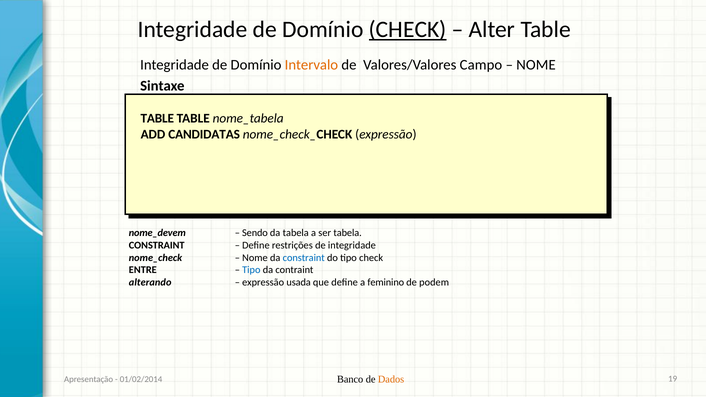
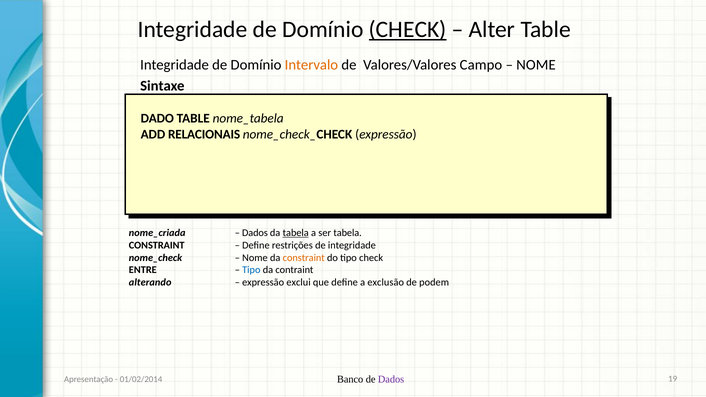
TABLE at (157, 118): TABLE -> DADO
CANDIDATAS: CANDIDATAS -> RELACIONAIS
nome_devem: nome_devem -> nome_criada
Sendo at (255, 233): Sendo -> Dados
tabela at (296, 233) underline: none -> present
constraint at (304, 258) colour: blue -> orange
usada: usada -> exclui
feminino: feminino -> exclusão
Dados at (391, 379) colour: orange -> purple
